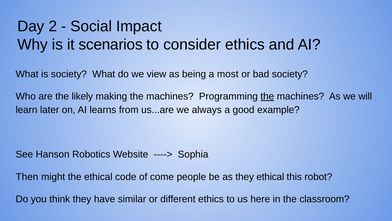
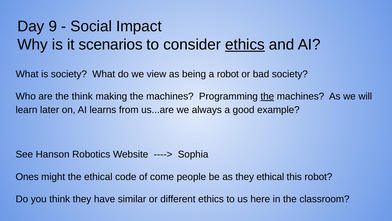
2: 2 -> 9
ethics at (245, 45) underline: none -> present
a most: most -> robot
the likely: likely -> think
Then: Then -> Ones
